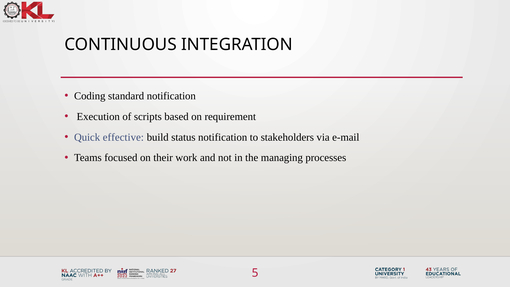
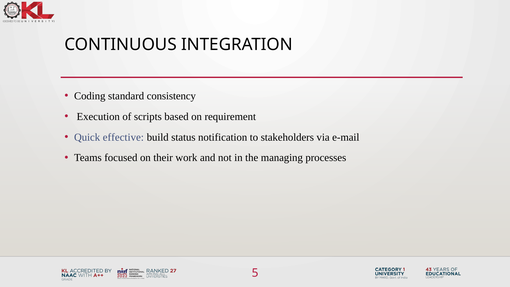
standard notification: notification -> consistency
